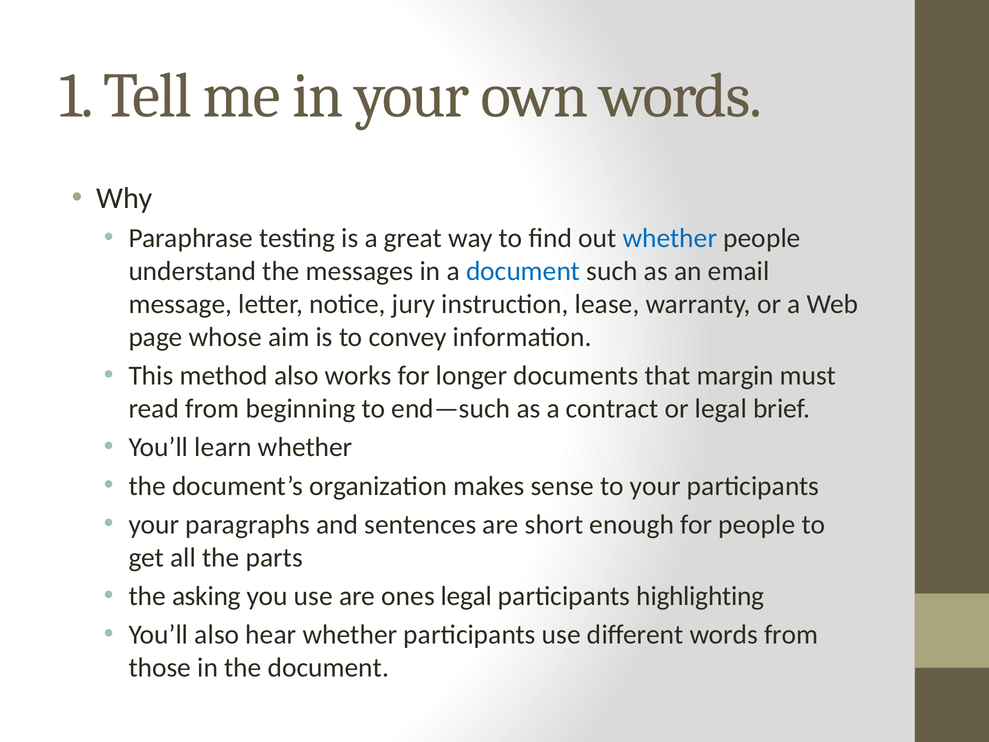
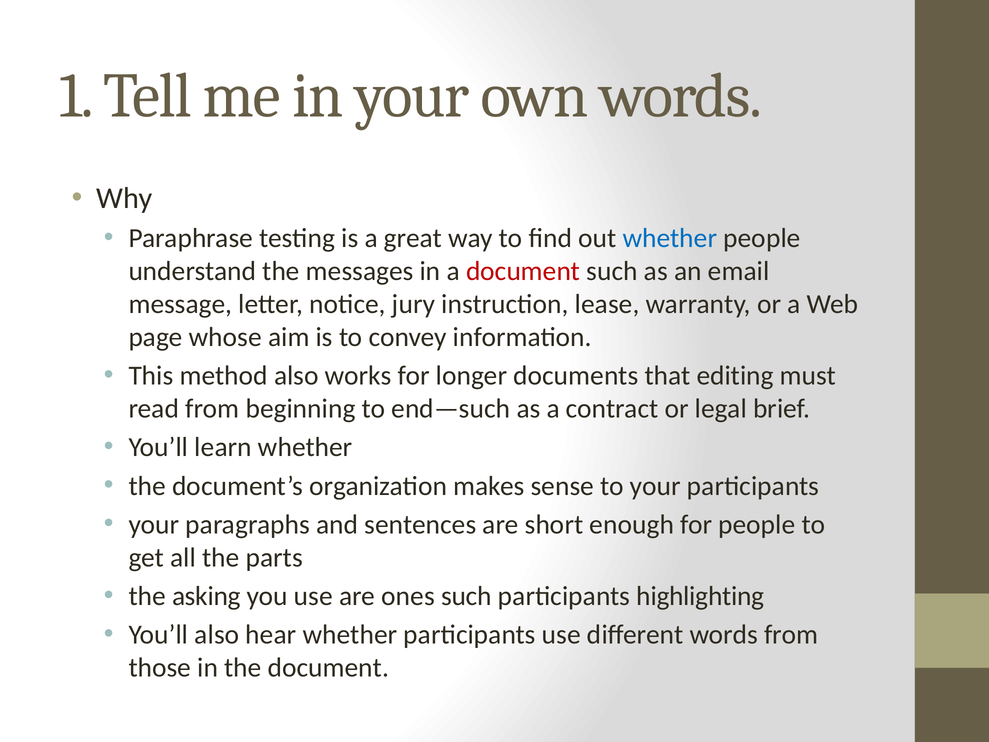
document at (523, 271) colour: blue -> red
margin: margin -> editing
ones legal: legal -> such
